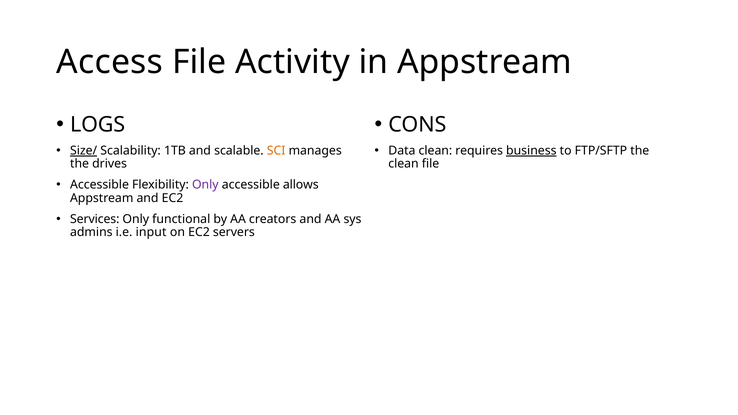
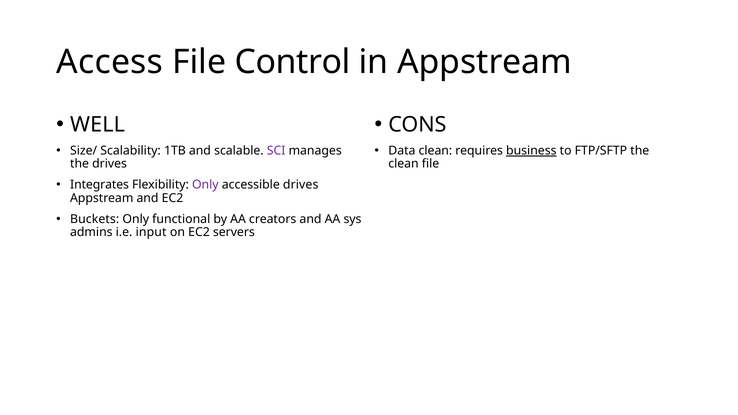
Activity: Activity -> Control
LOGS: LOGS -> WELL
Size/ underline: present -> none
SCI colour: orange -> purple
Accessible at (100, 185): Accessible -> Integrates
accessible allows: allows -> drives
Services: Services -> Buckets
